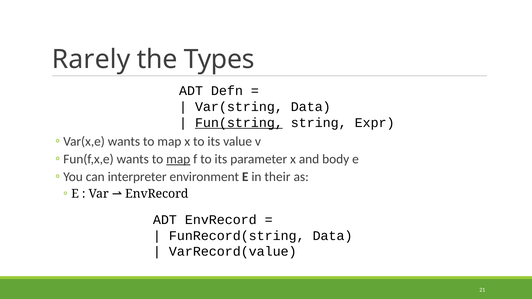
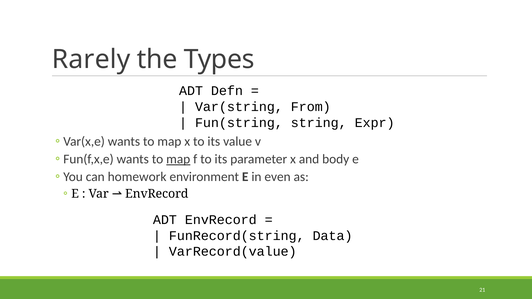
Var(string Data: Data -> From
Fun(string underline: present -> none
interpreter: interpreter -> homework
their: their -> even
